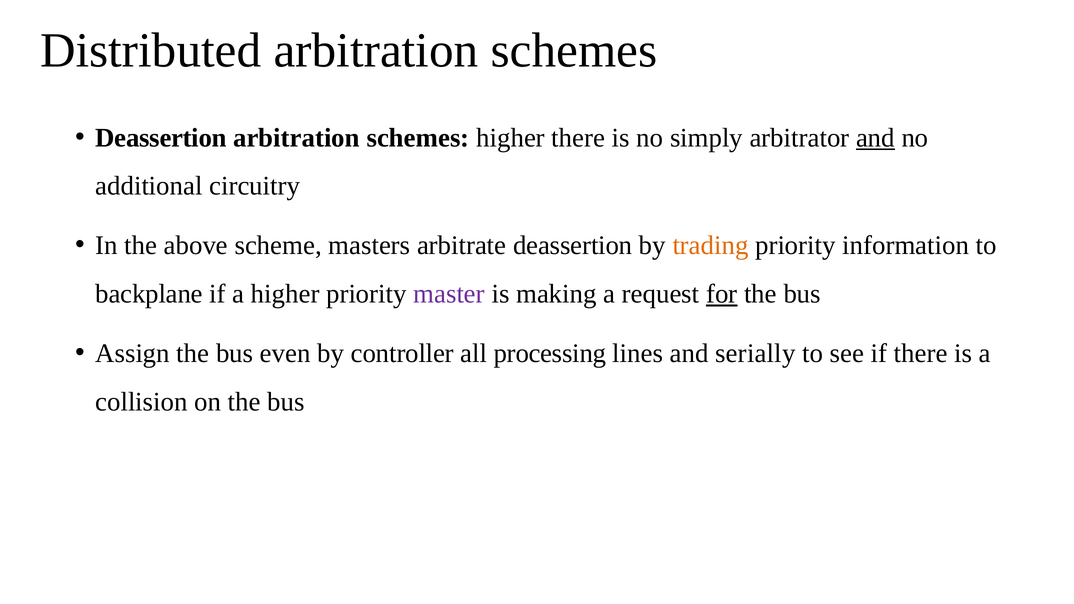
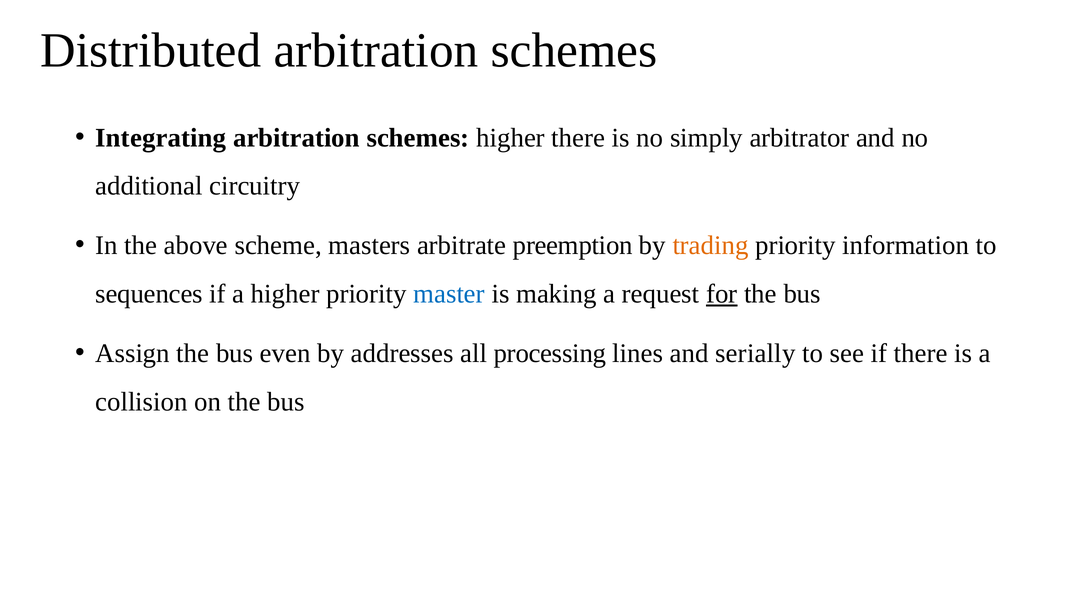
Deassertion at (161, 138): Deassertion -> Integrating
and at (875, 138) underline: present -> none
arbitrate deassertion: deassertion -> preemption
backplane: backplane -> sequences
master colour: purple -> blue
controller: controller -> addresses
